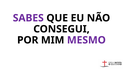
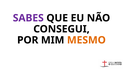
MESMO colour: purple -> orange
